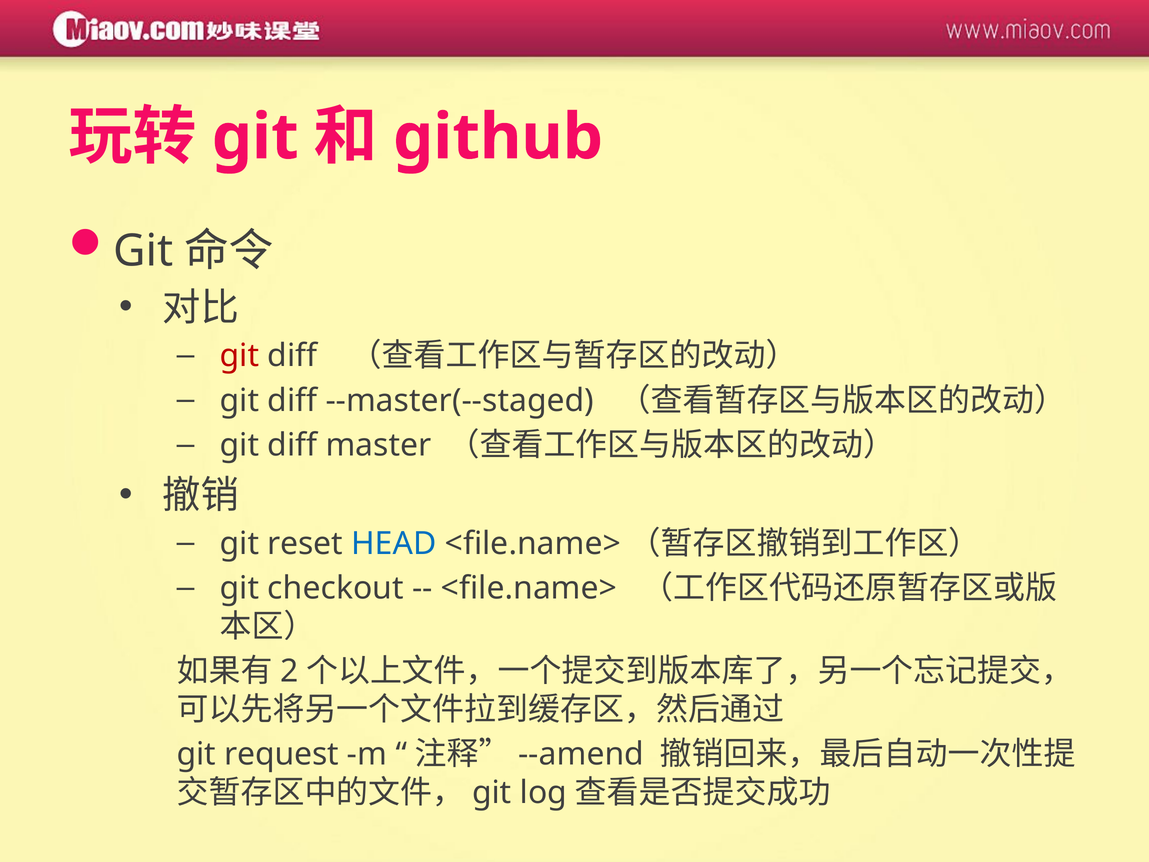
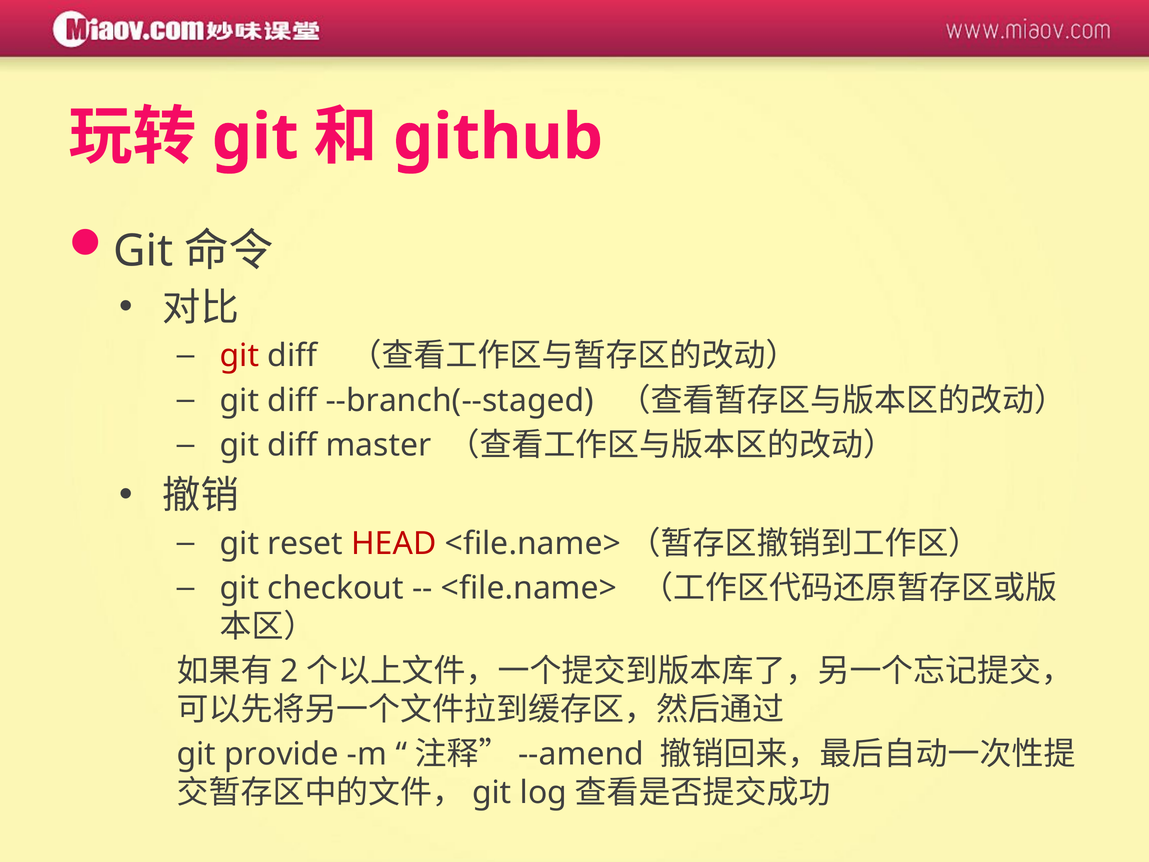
--master(--staged: --master(--staged -> --branch(--staged
HEAD colour: blue -> red
request: request -> provide
